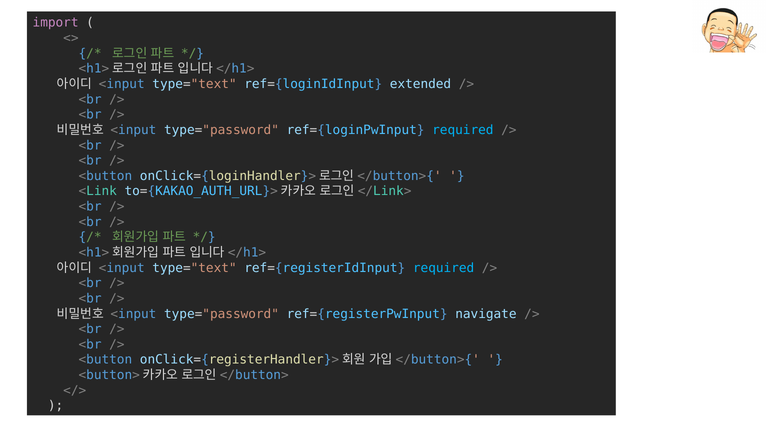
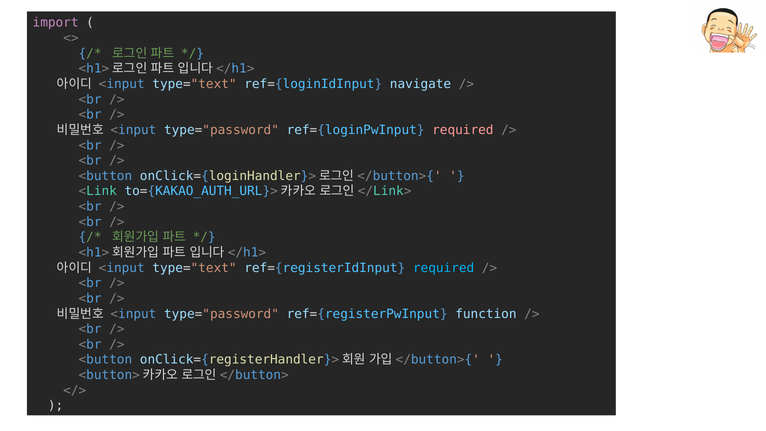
extended: extended -> navigate
required at (463, 130) colour: light blue -> pink
navigate: navigate -> function
